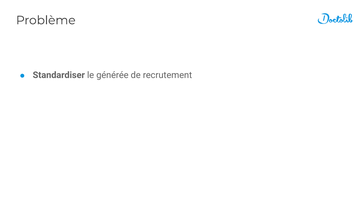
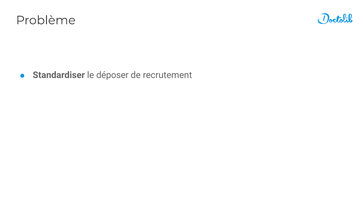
générée: générée -> déposer
